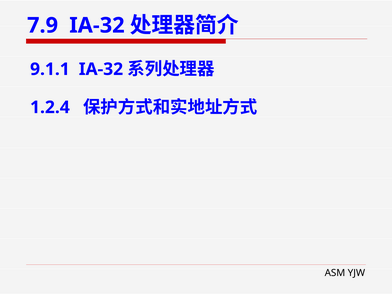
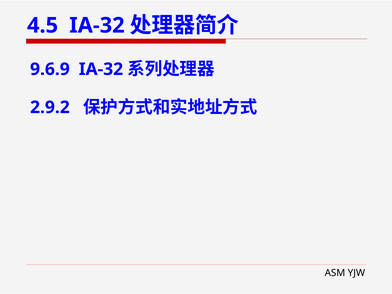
7.9: 7.9 -> 4.5
9.1.1: 9.1.1 -> 9.6.9
1.2.4: 1.2.4 -> 2.9.2
